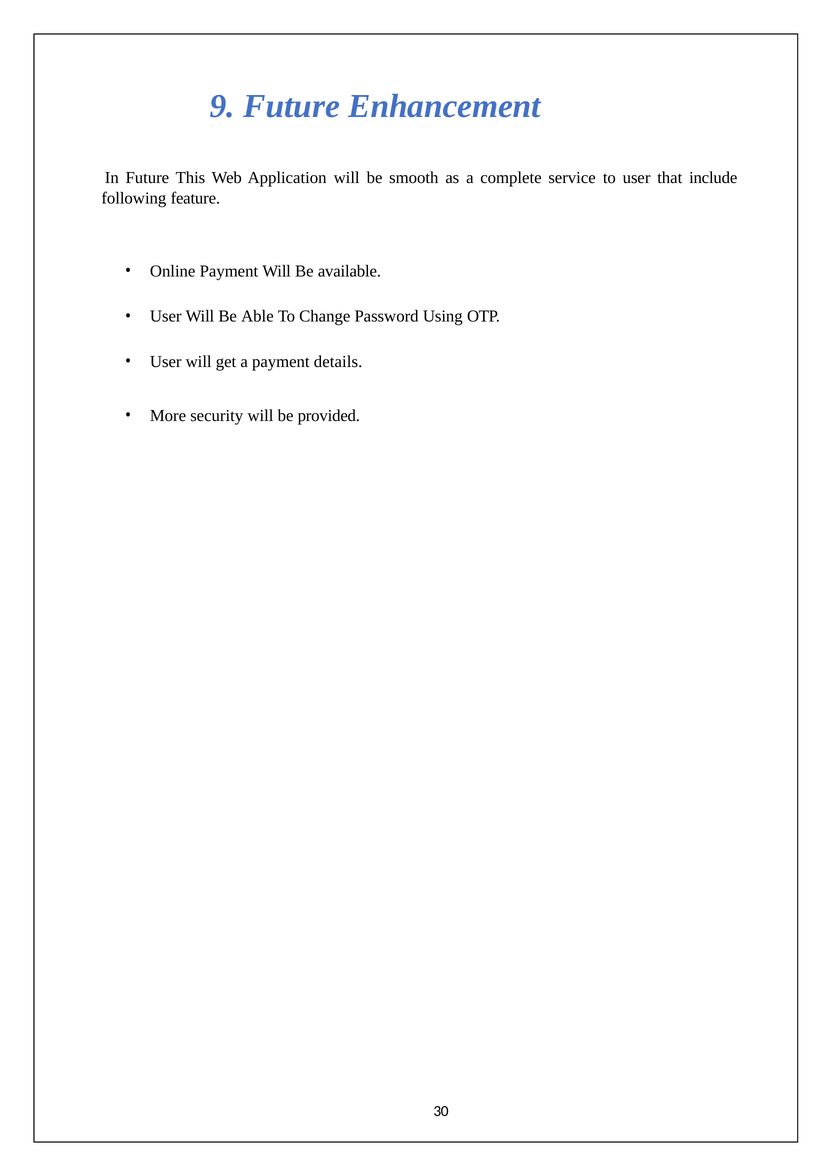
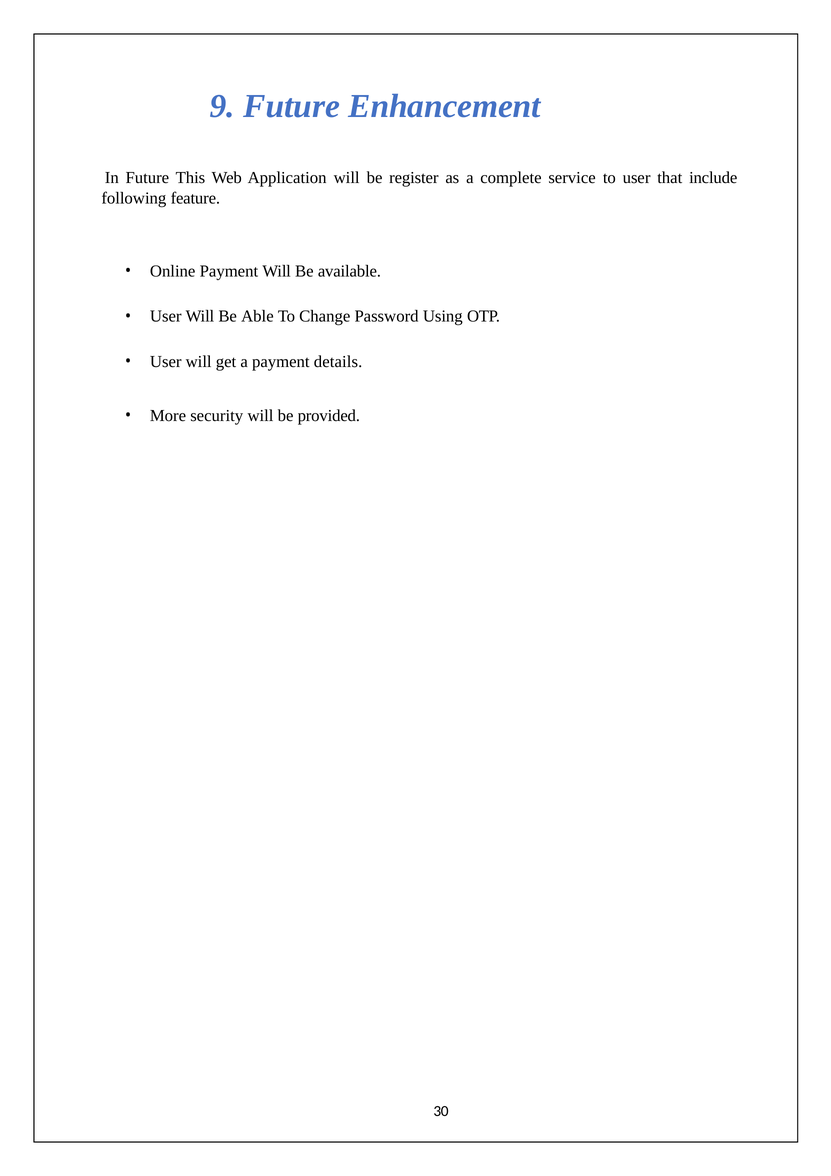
smooth: smooth -> register
